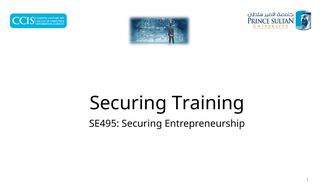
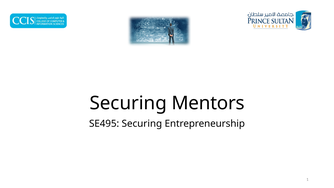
Training: Training -> Mentors
